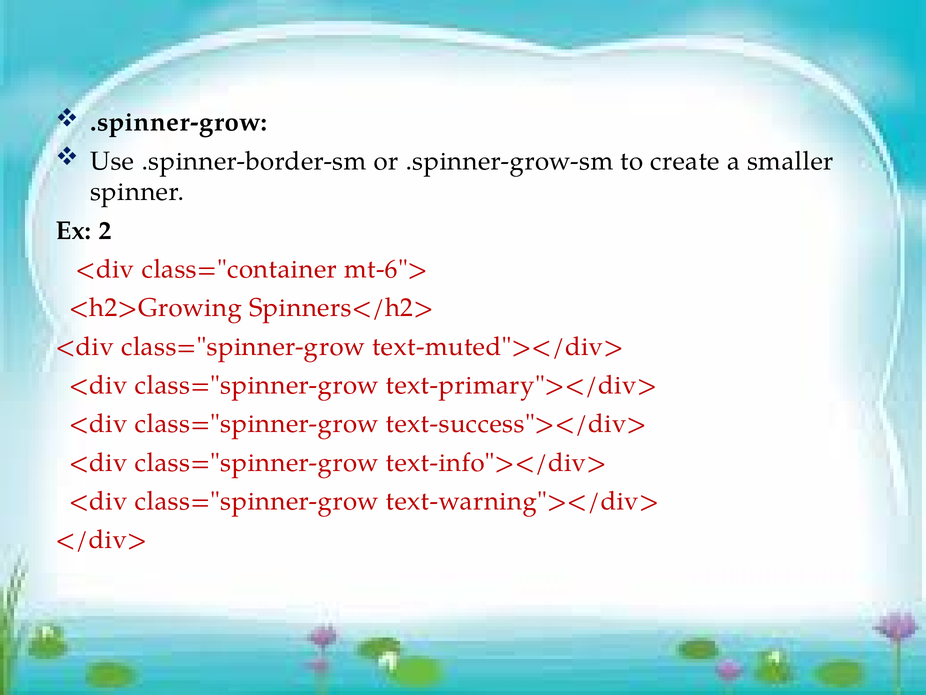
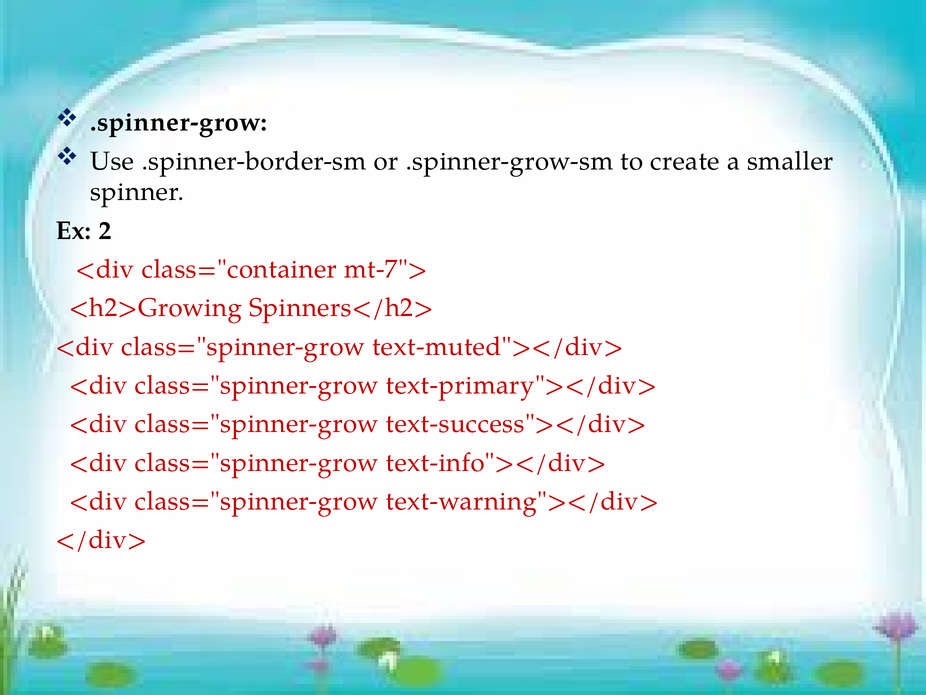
mt-6">: mt-6"> -> mt-7">
